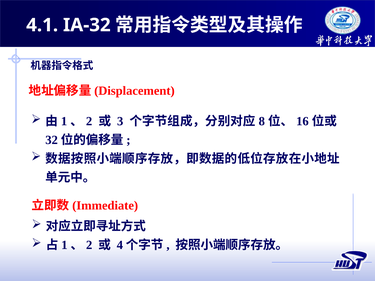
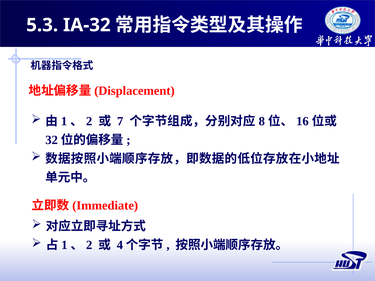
4.1: 4.1 -> 5.3
3: 3 -> 7
